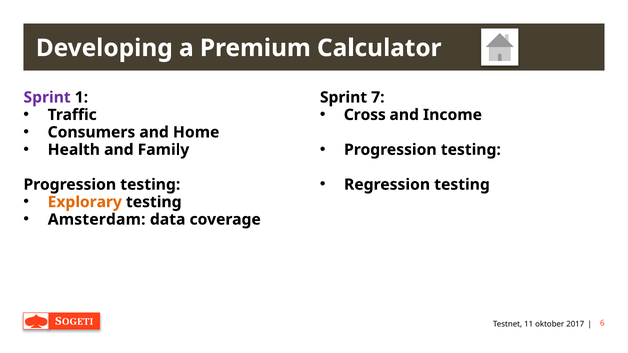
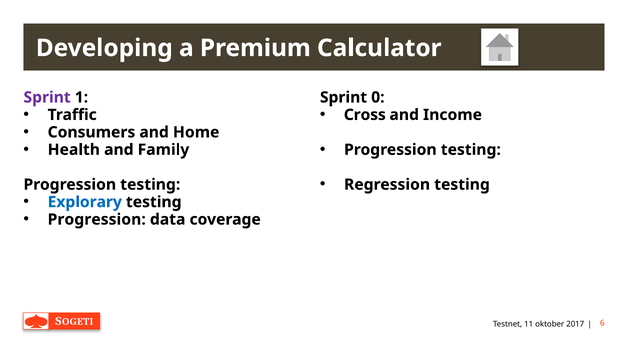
7: 7 -> 0
Explorary colour: orange -> blue
Amsterdam at (97, 220): Amsterdam -> Progression
